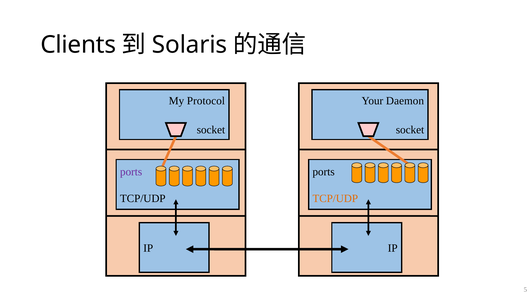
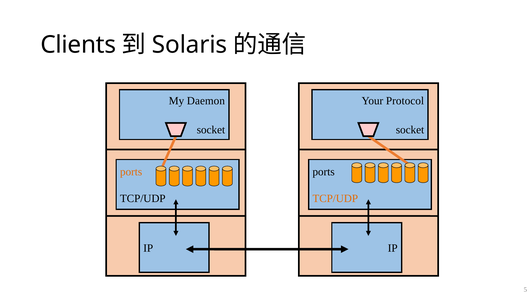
Protocol: Protocol -> Daemon
Daemon: Daemon -> Protocol
ports at (131, 172) colour: purple -> orange
